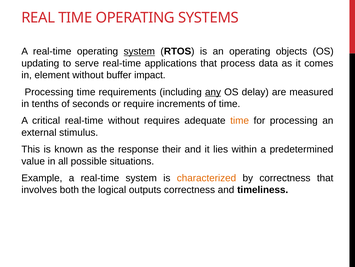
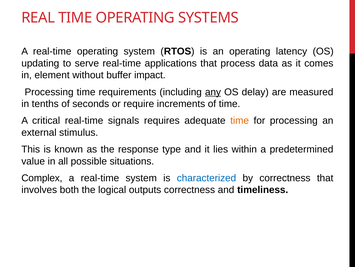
system at (139, 51) underline: present -> none
objects: objects -> latency
real-time without: without -> signals
their: their -> type
Example: Example -> Complex
characterized colour: orange -> blue
